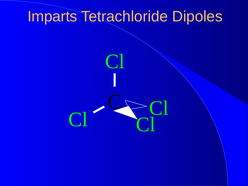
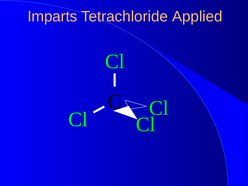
Dipoles: Dipoles -> Applied
